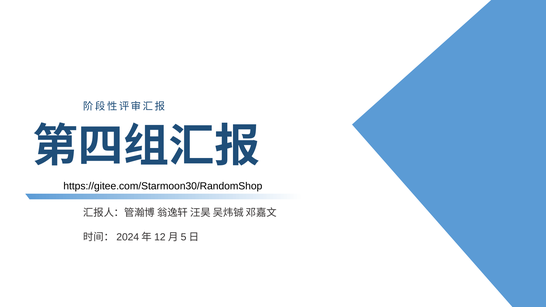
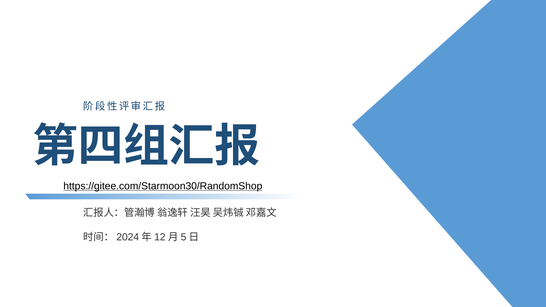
https://gitee.com/Starmoon30/RandomShop underline: none -> present
